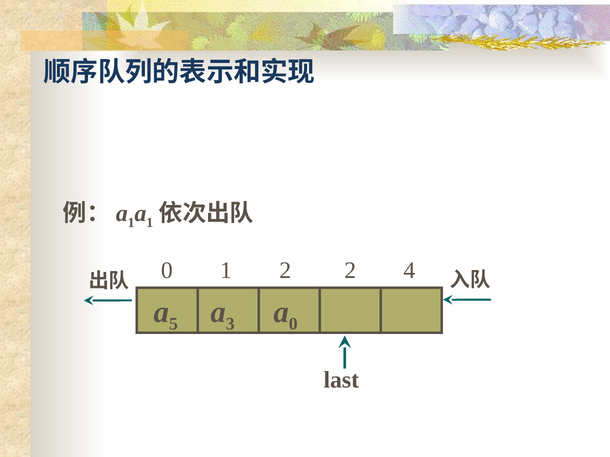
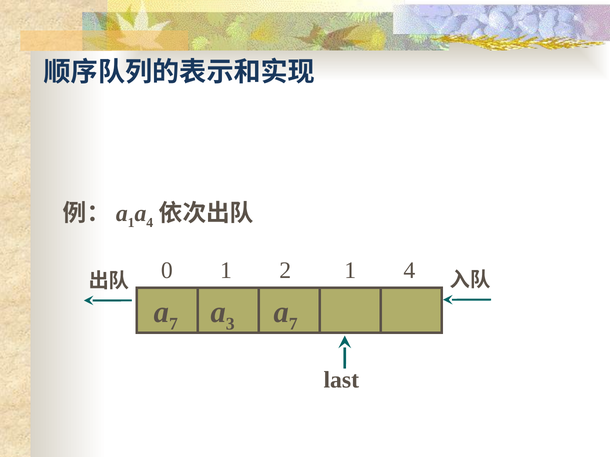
1 at (150, 223): 1 -> 4
2 2: 2 -> 1
5 at (173, 324): 5 -> 7
0 at (293, 324): 0 -> 7
